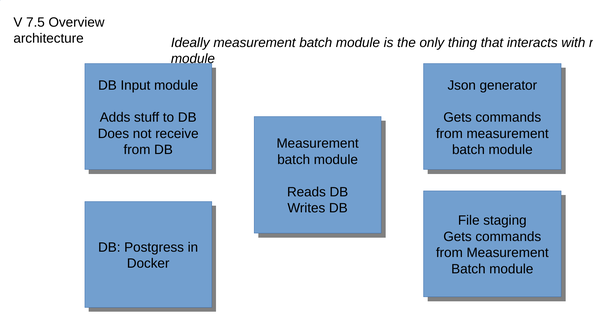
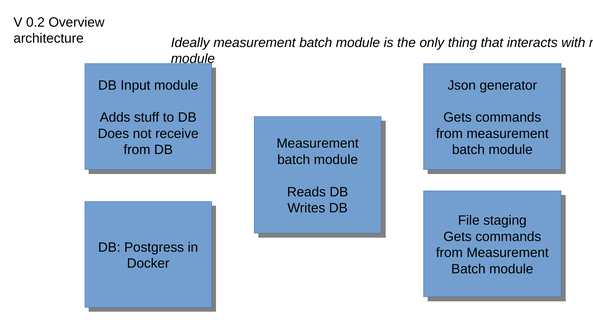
7.5: 7.5 -> 0.2
